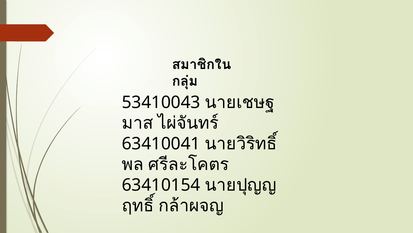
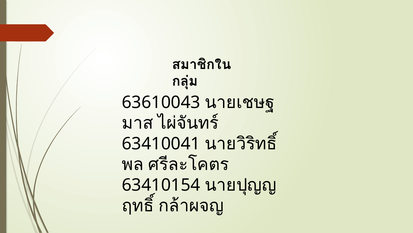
53410043: 53410043 -> 63610043
